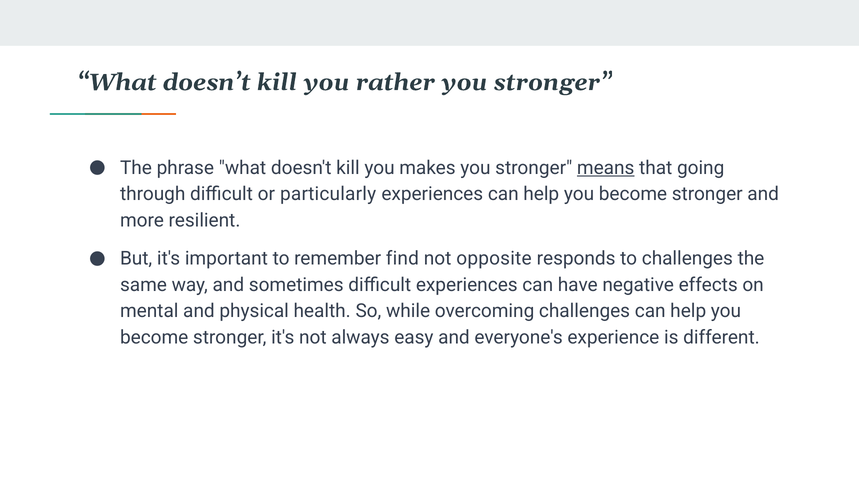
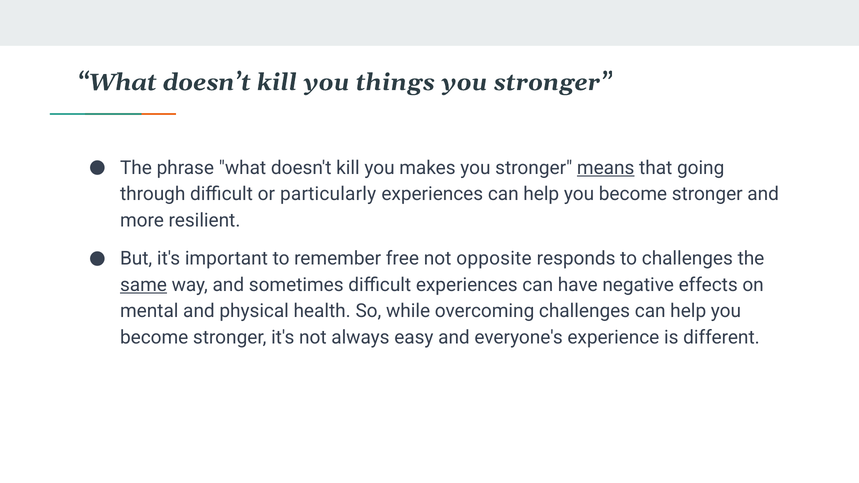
rather: rather -> things
find: find -> free
same underline: none -> present
